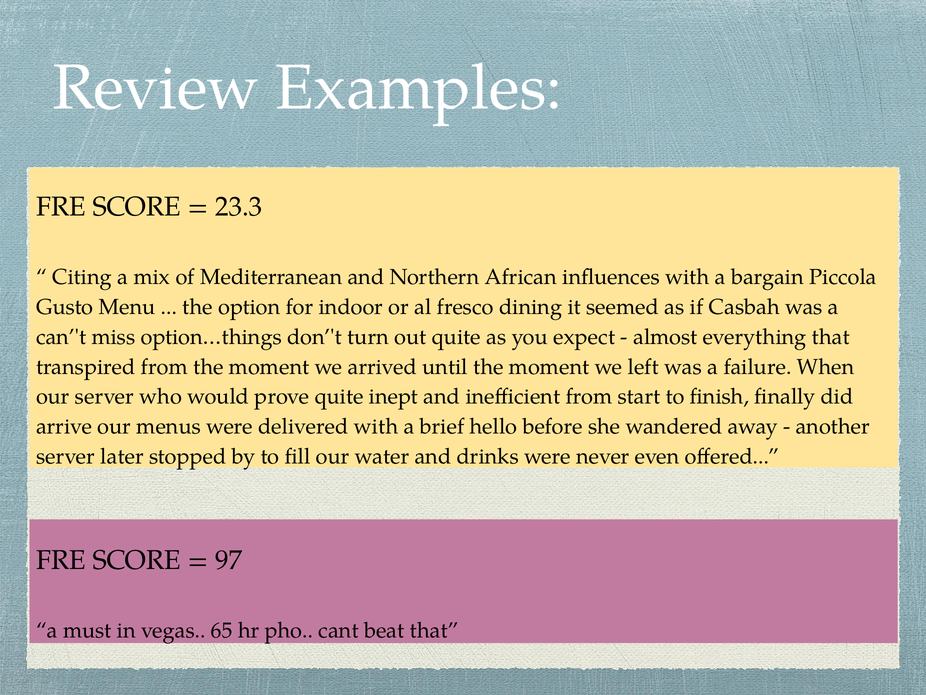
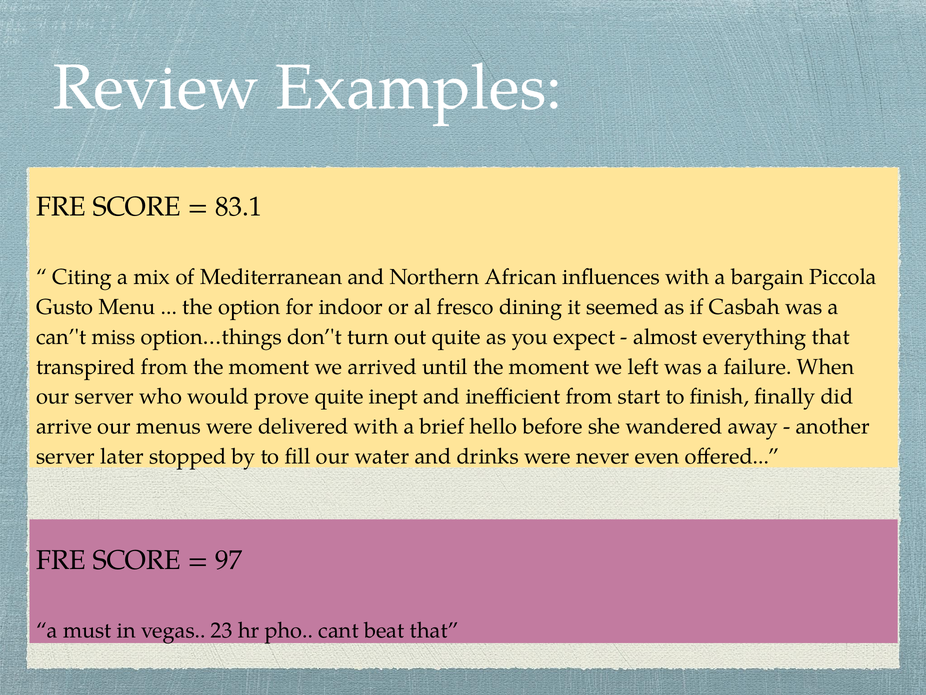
23.3: 23.3 -> 83.1
65: 65 -> 23
